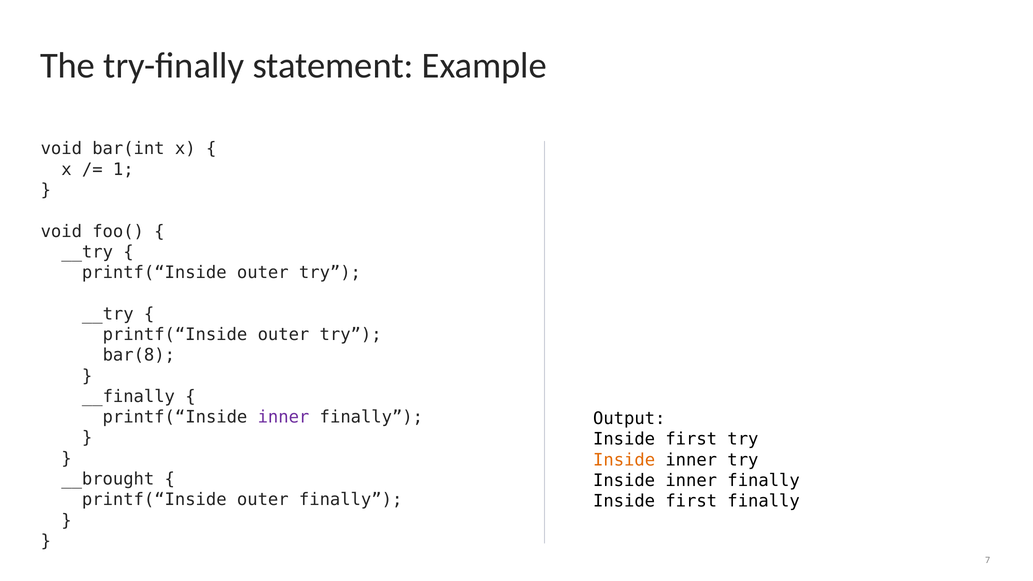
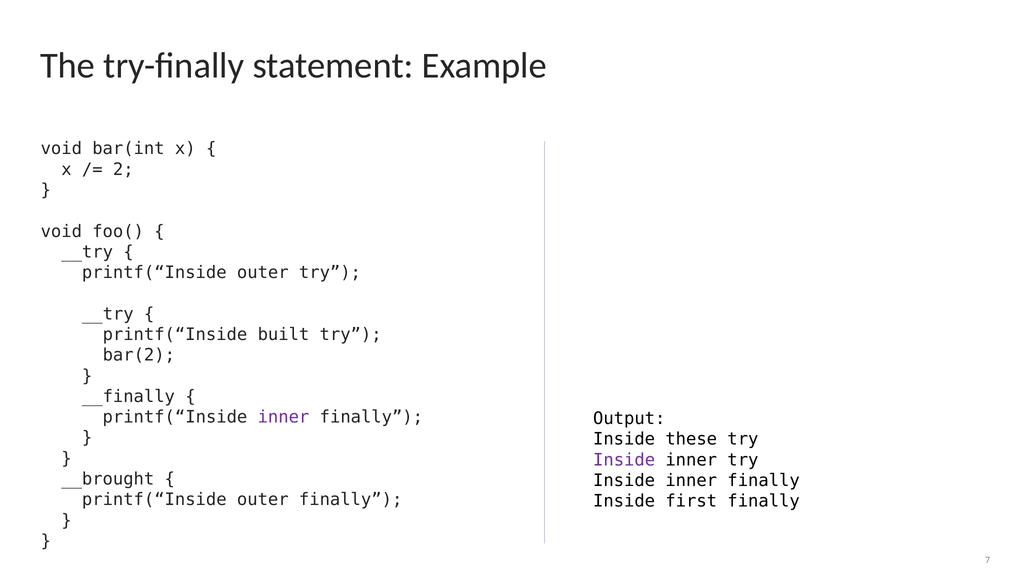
1: 1 -> 2
outer at (283, 335): outer -> built
bar(8: bar(8 -> bar(2
first at (691, 439): first -> these
Inside at (624, 460) colour: orange -> purple
